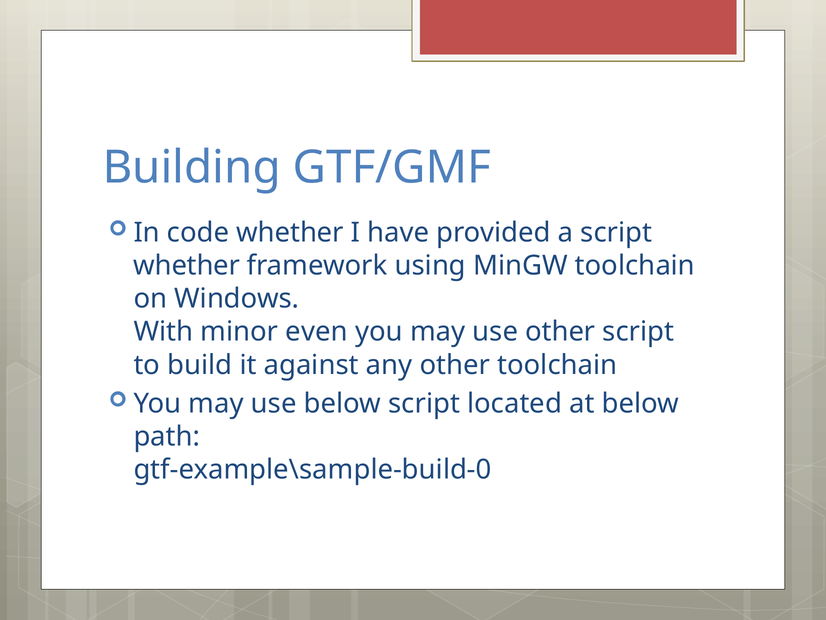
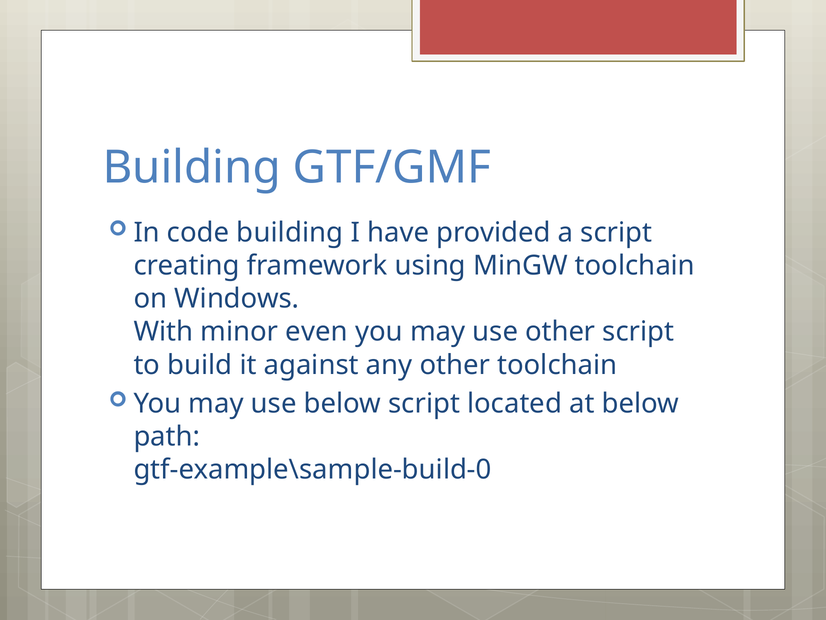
code whether: whether -> building
whether at (187, 266): whether -> creating
